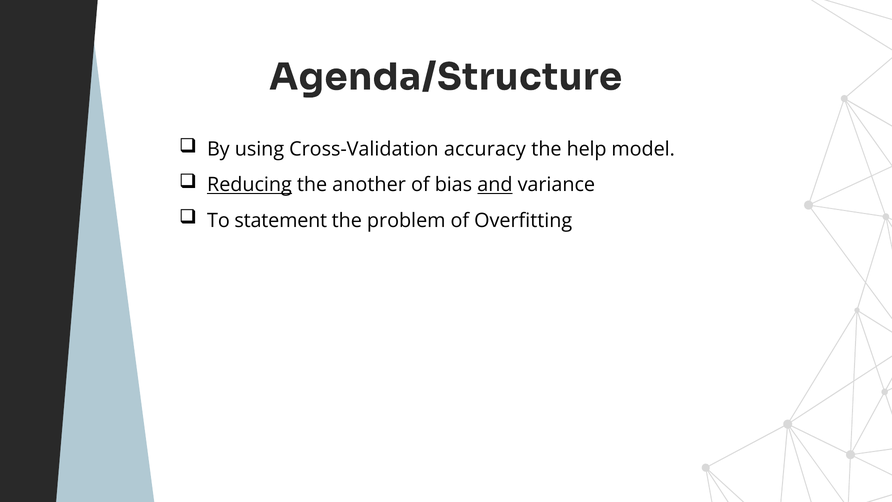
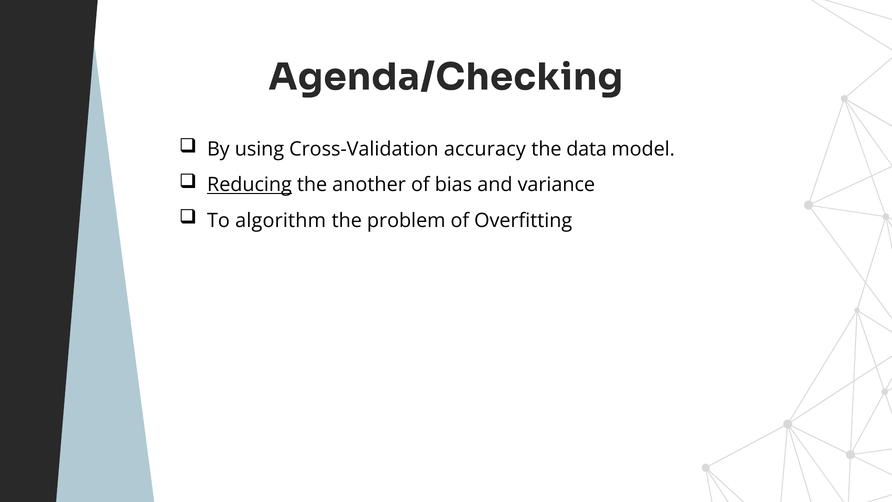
Agenda/Structure: Agenda/Structure -> Agenda/Checking
help: help -> data
and underline: present -> none
statement: statement -> algorithm
